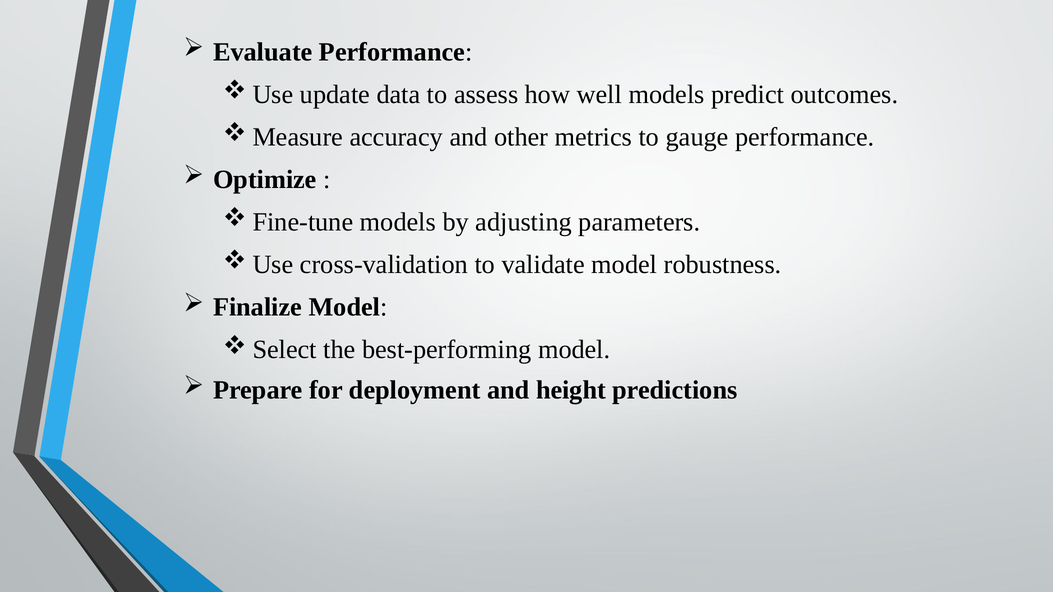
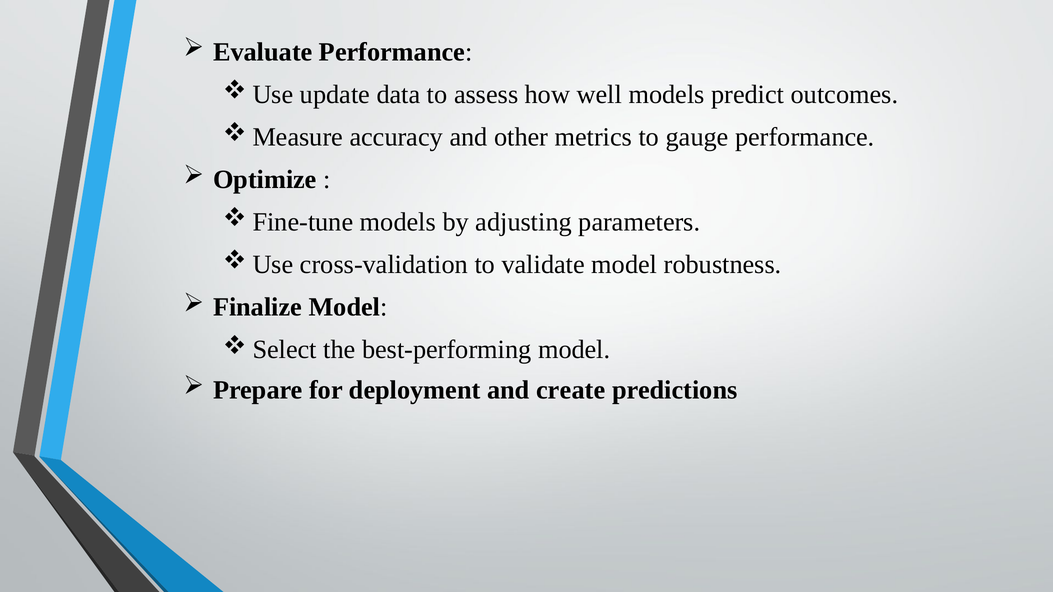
height: height -> create
